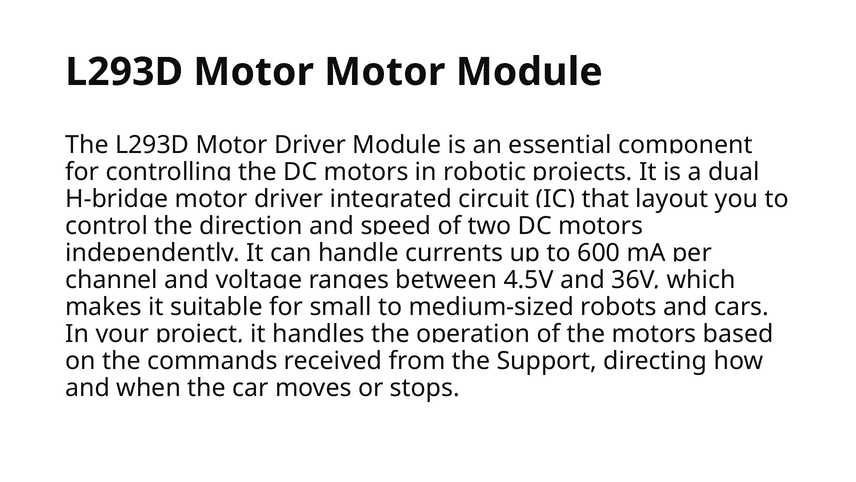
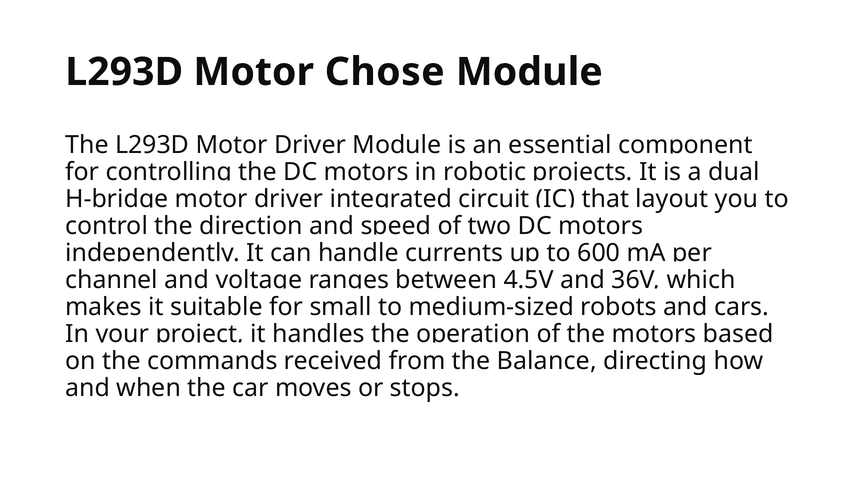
Motor Motor: Motor -> Chose
Support: Support -> Balance
